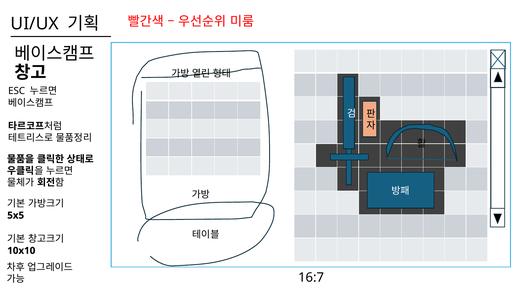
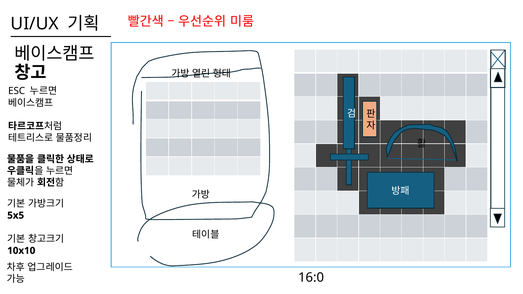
16:7: 16:7 -> 16:0
